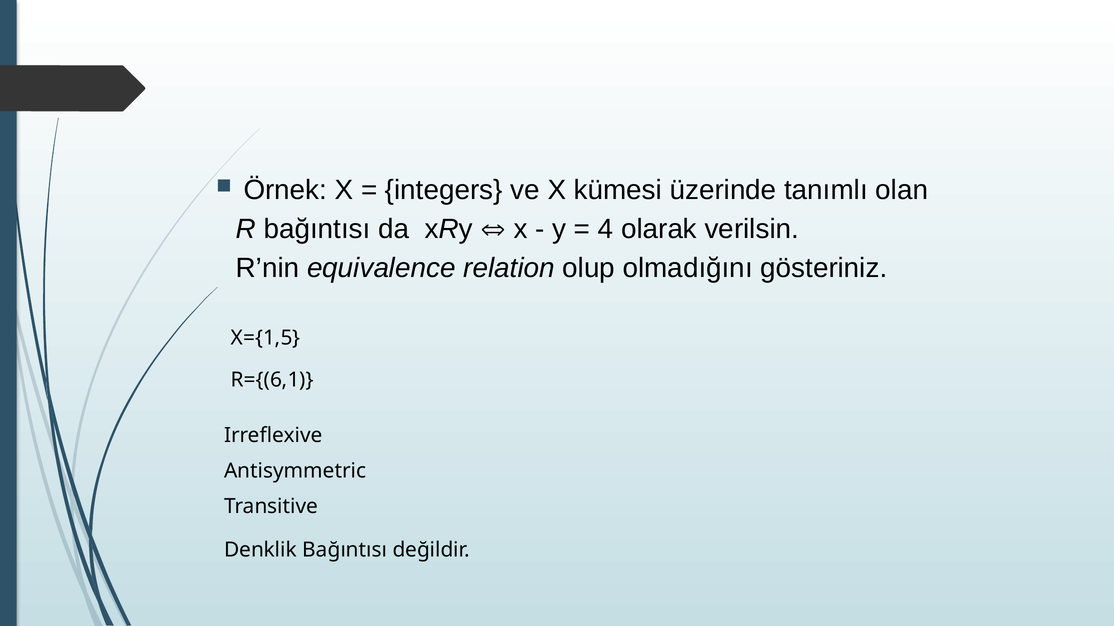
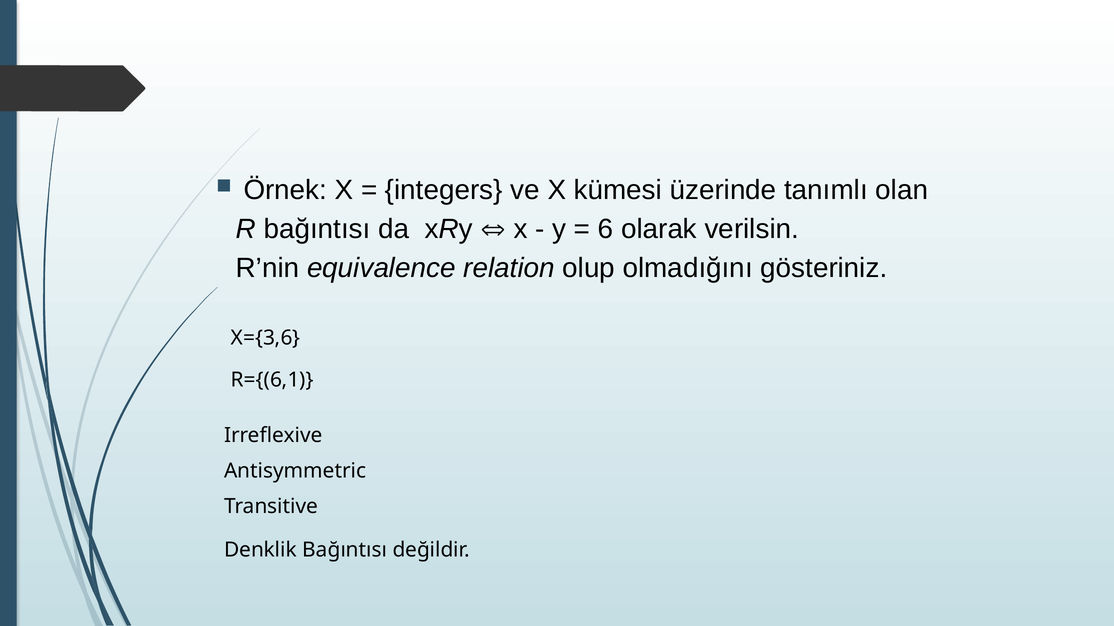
4: 4 -> 6
X={1,5: X={1,5 -> X={3,6
